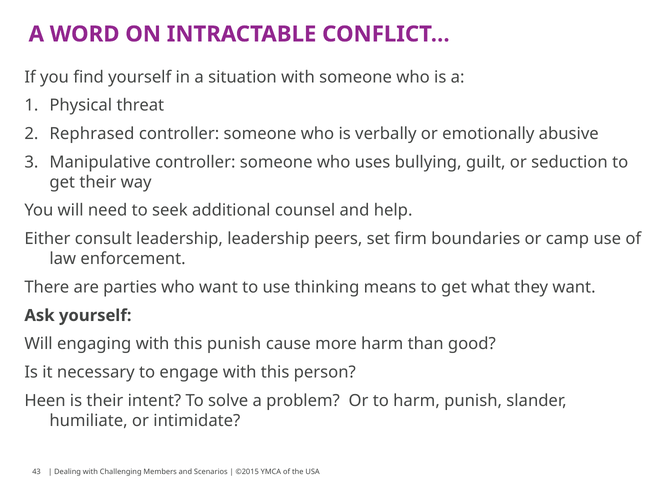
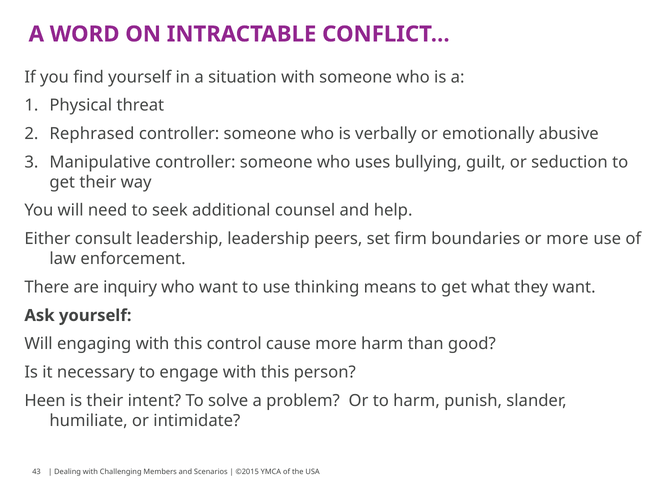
or camp: camp -> more
parties: parties -> inquiry
this punish: punish -> control
